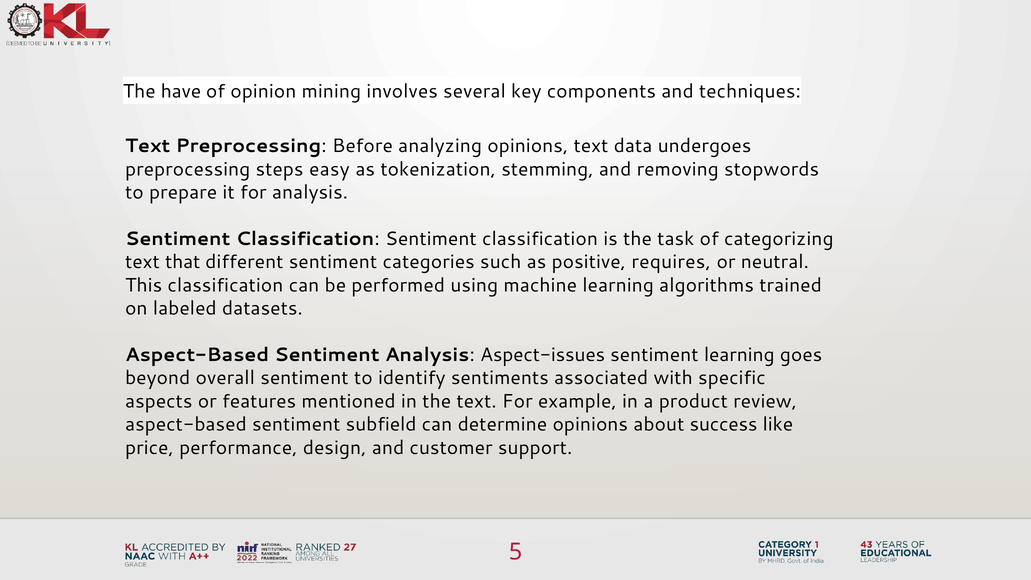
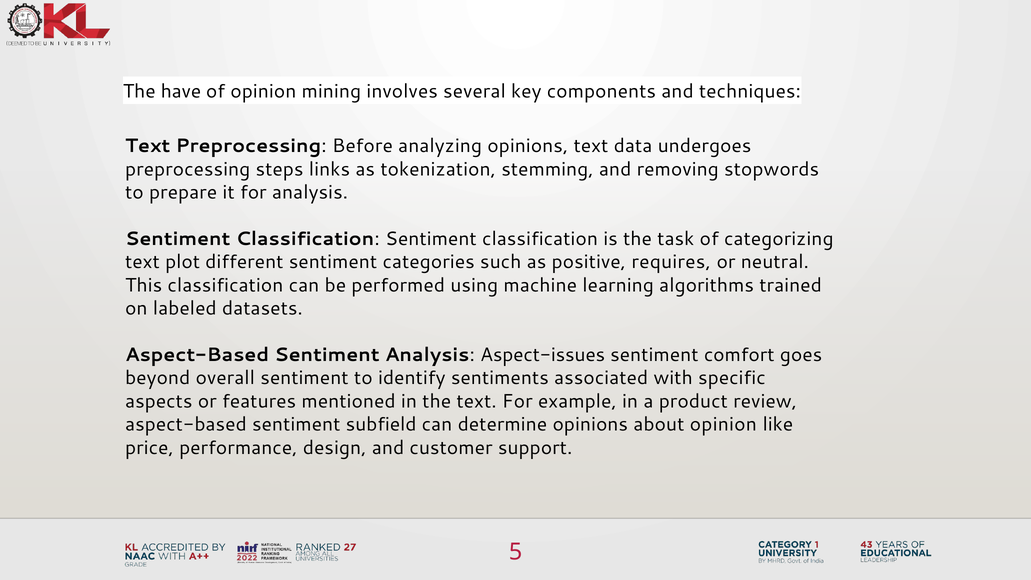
easy: easy -> links
that: that -> plot
sentiment learning: learning -> comfort
about success: success -> opinion
